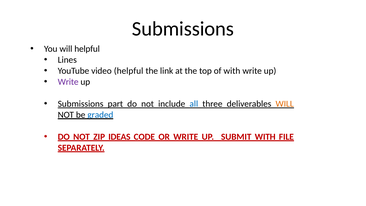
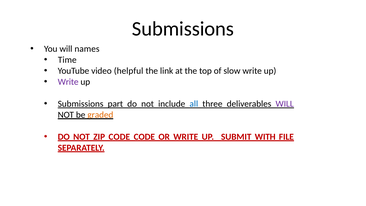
will helpful: helpful -> names
Lines: Lines -> Time
of with: with -> slow
WILL at (285, 104) colour: orange -> purple
graded colour: blue -> orange
ZIP IDEAS: IDEAS -> CODE
